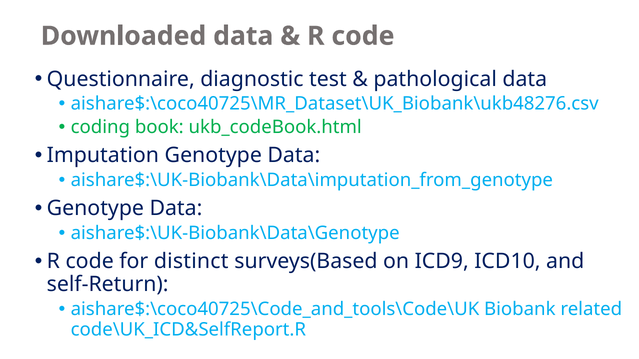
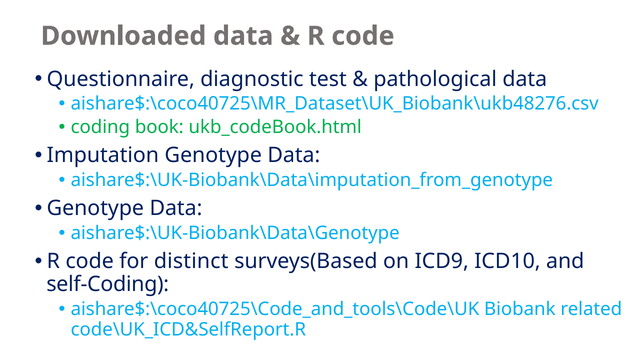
self-Return: self-Return -> self-Coding
